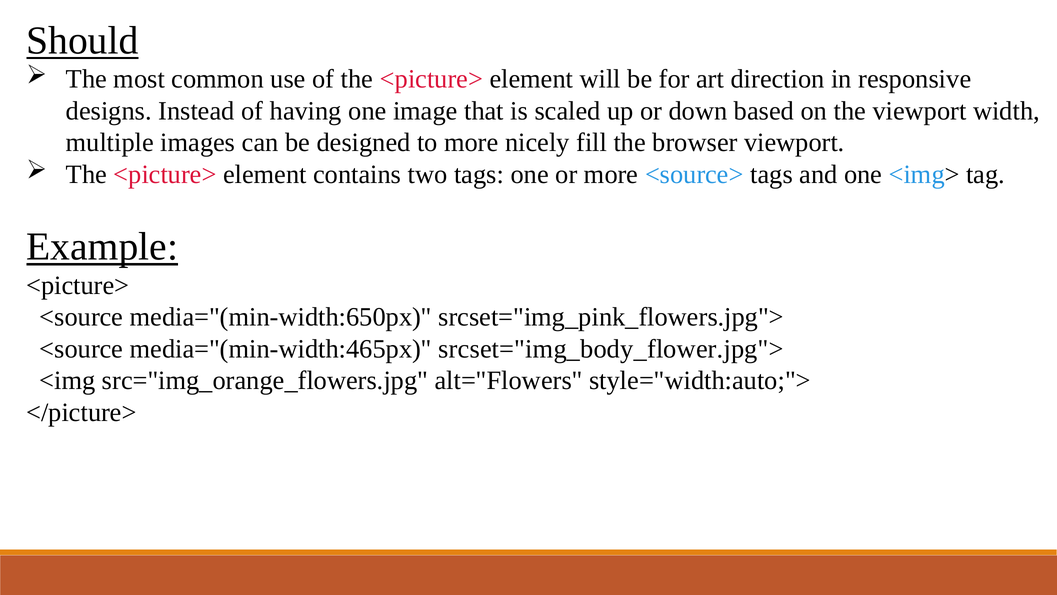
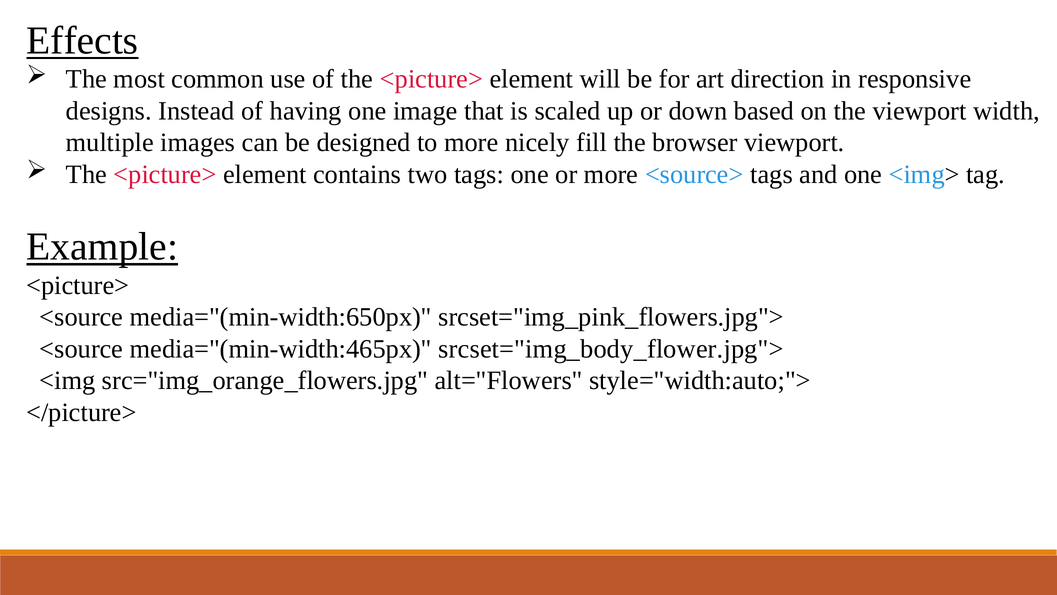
Should: Should -> Effects
